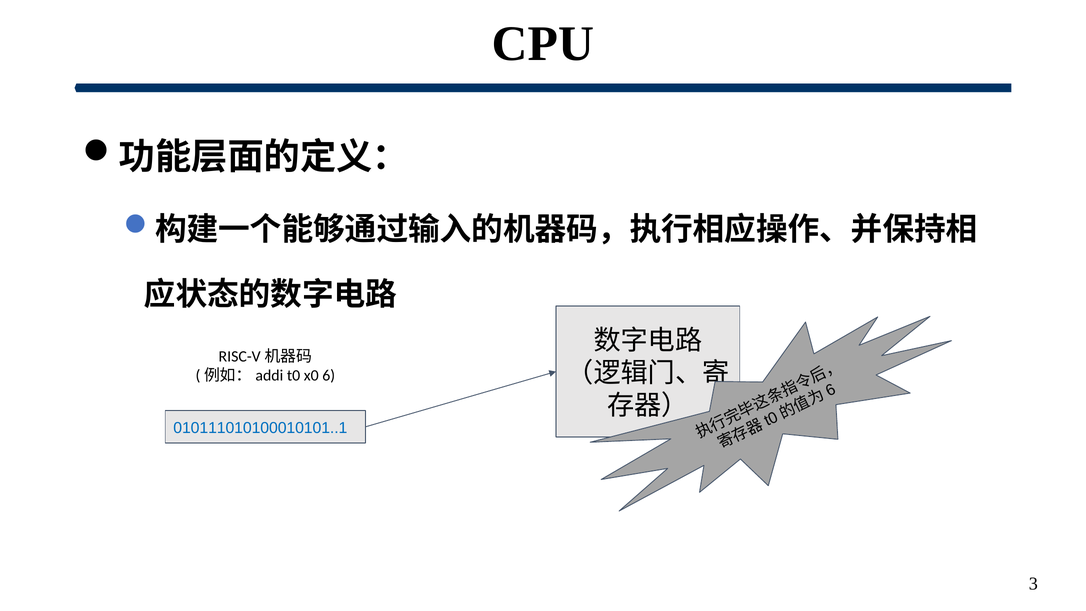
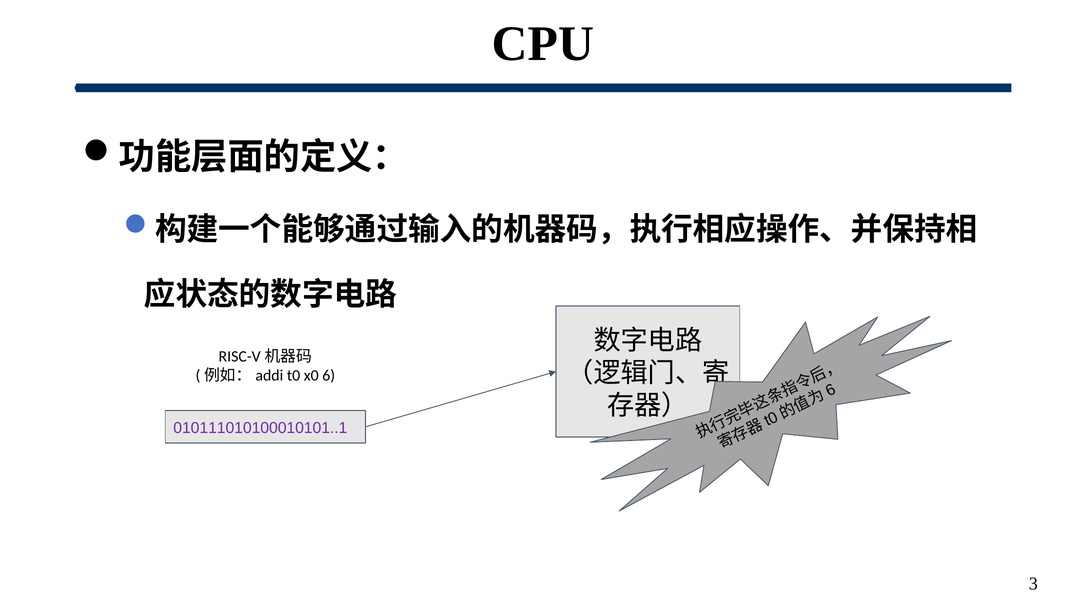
010111010100010101..1 colour: blue -> purple
